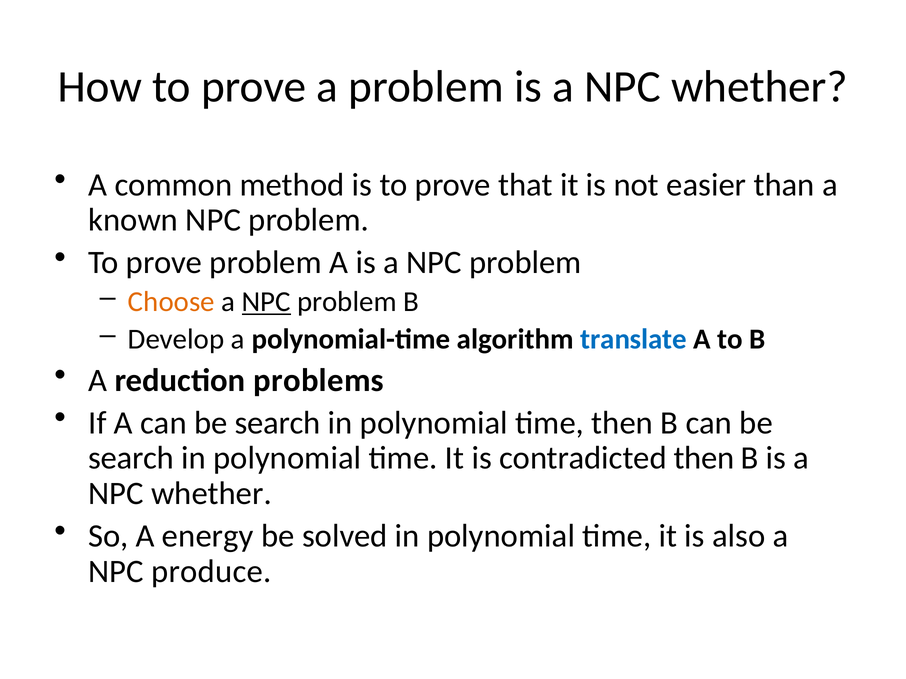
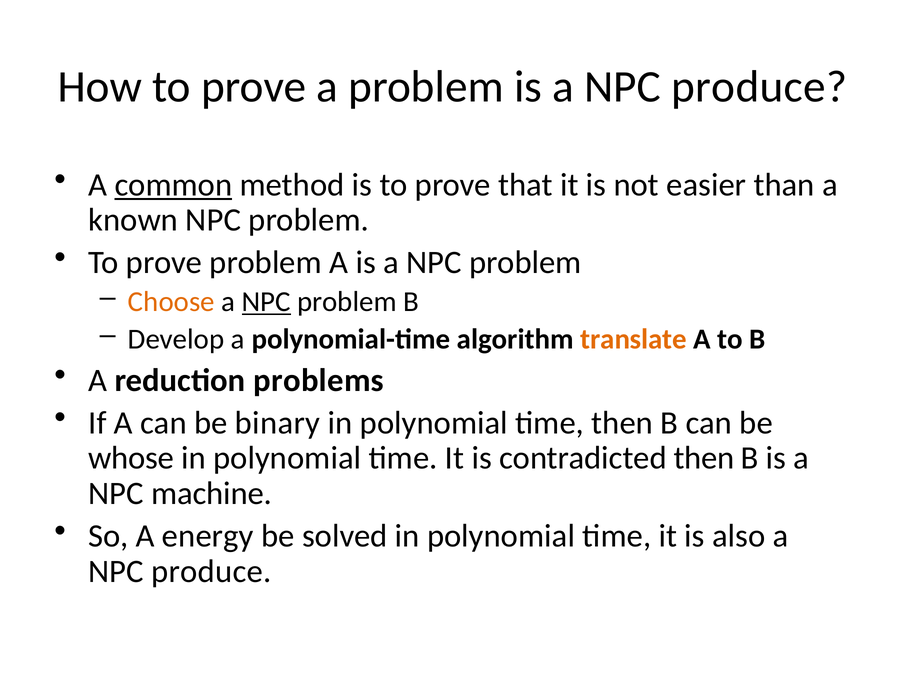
whether at (759, 87): whether -> produce
common underline: none -> present
translate colour: blue -> orange
A can be search: search -> binary
search at (131, 458): search -> whose
whether at (211, 494): whether -> machine
